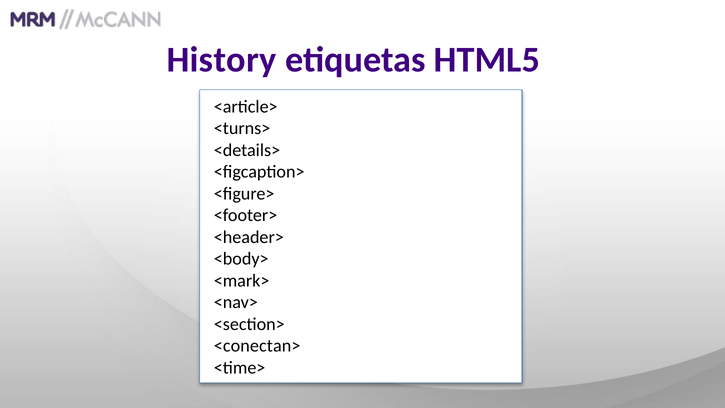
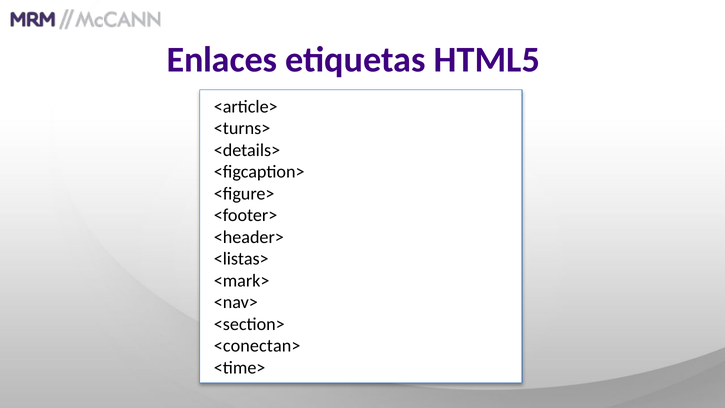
History: History -> Enlaces
<body>: <body> -> <listas>
